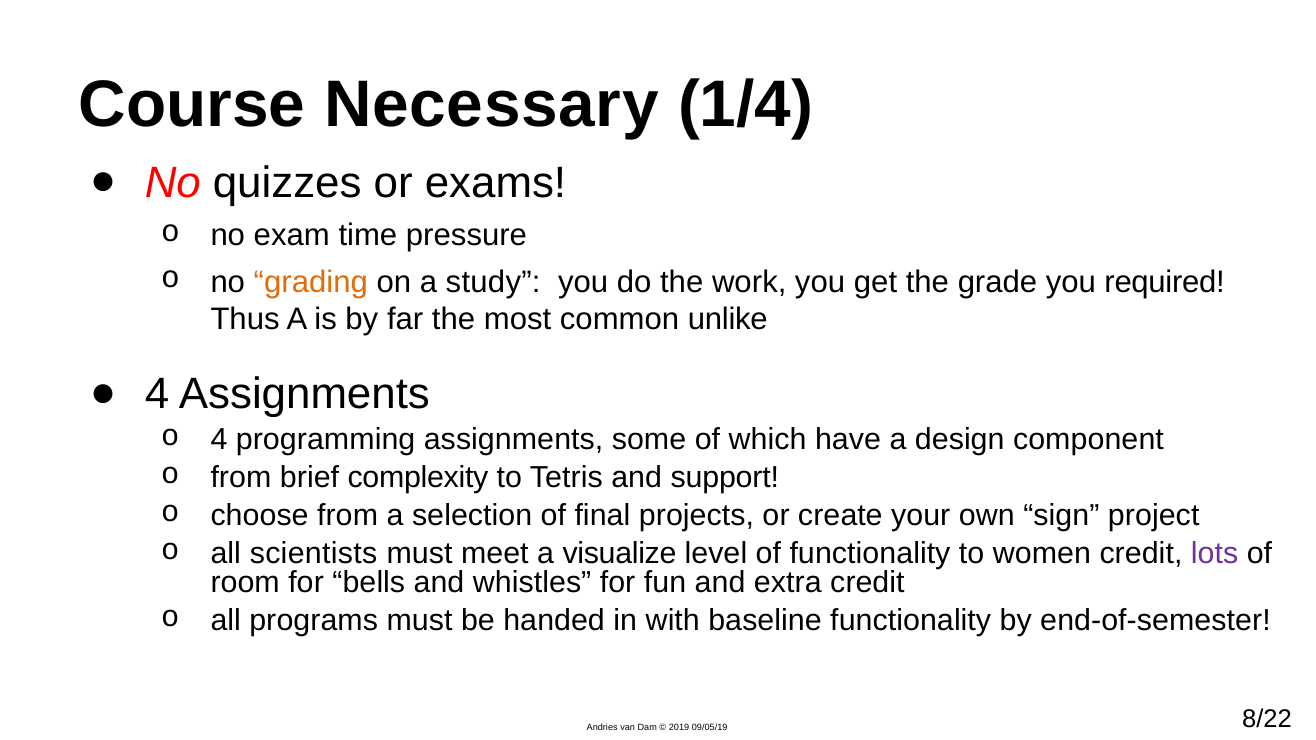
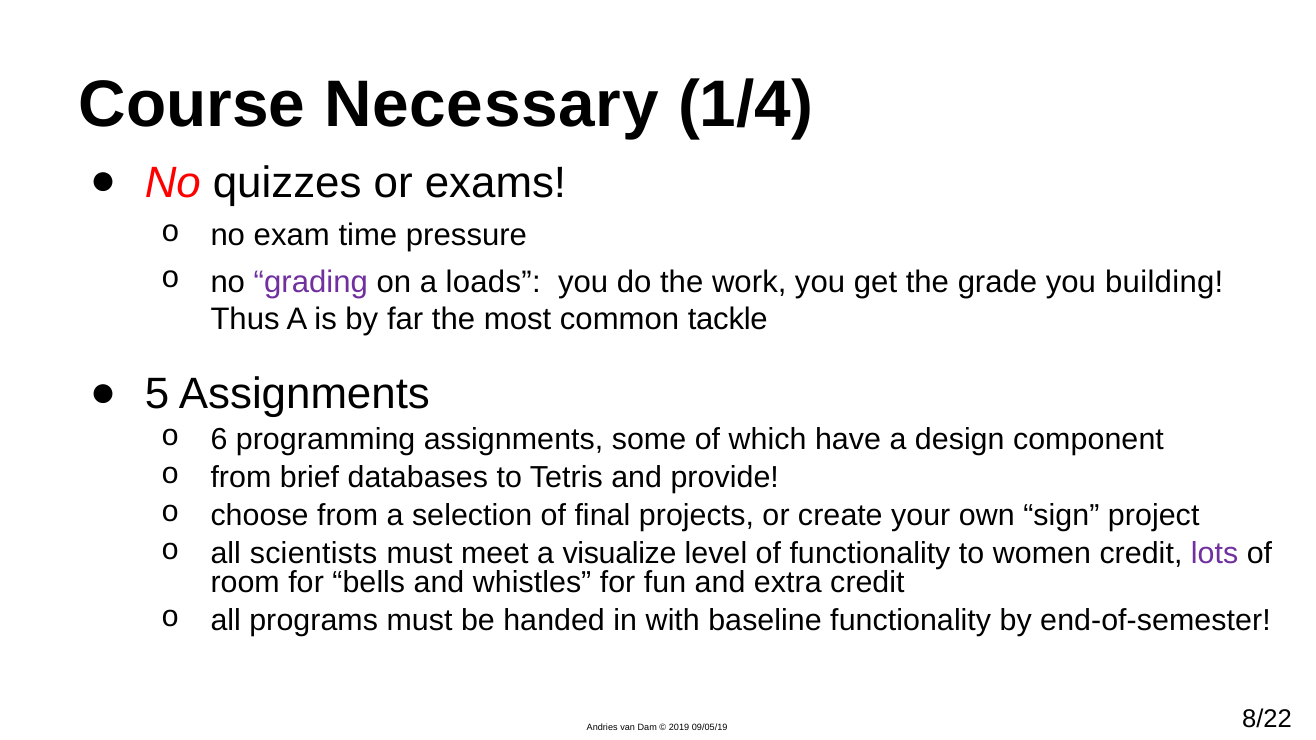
grading colour: orange -> purple
study: study -> loads
required: required -> building
unlike: unlike -> tackle
4 at (157, 395): 4 -> 5
4 at (219, 440): 4 -> 6
complexity: complexity -> databases
support: support -> provide
